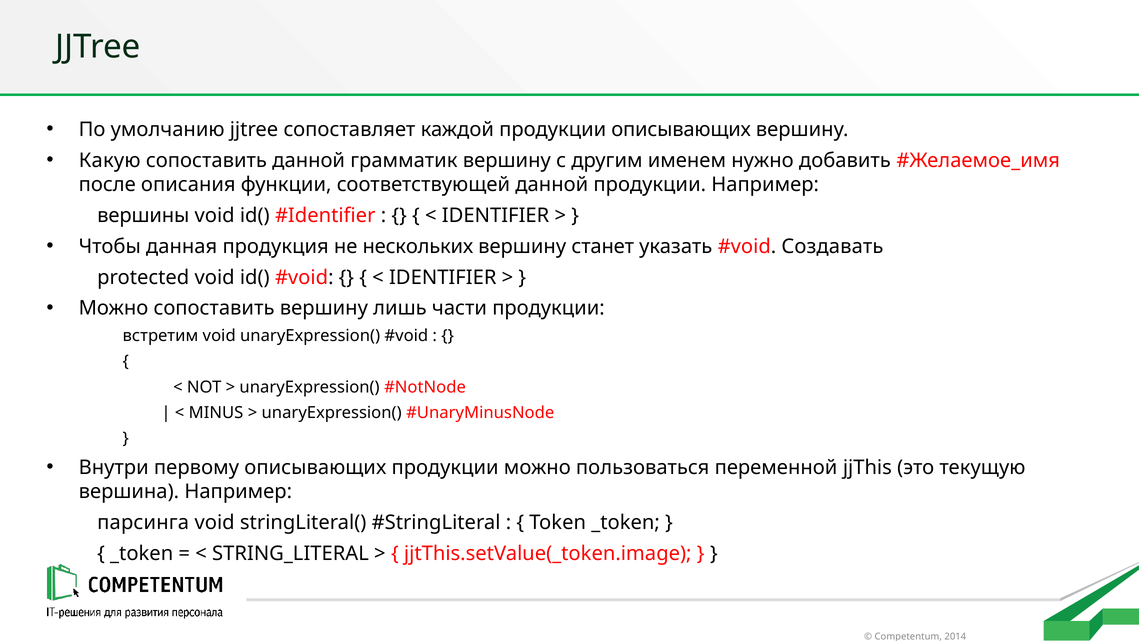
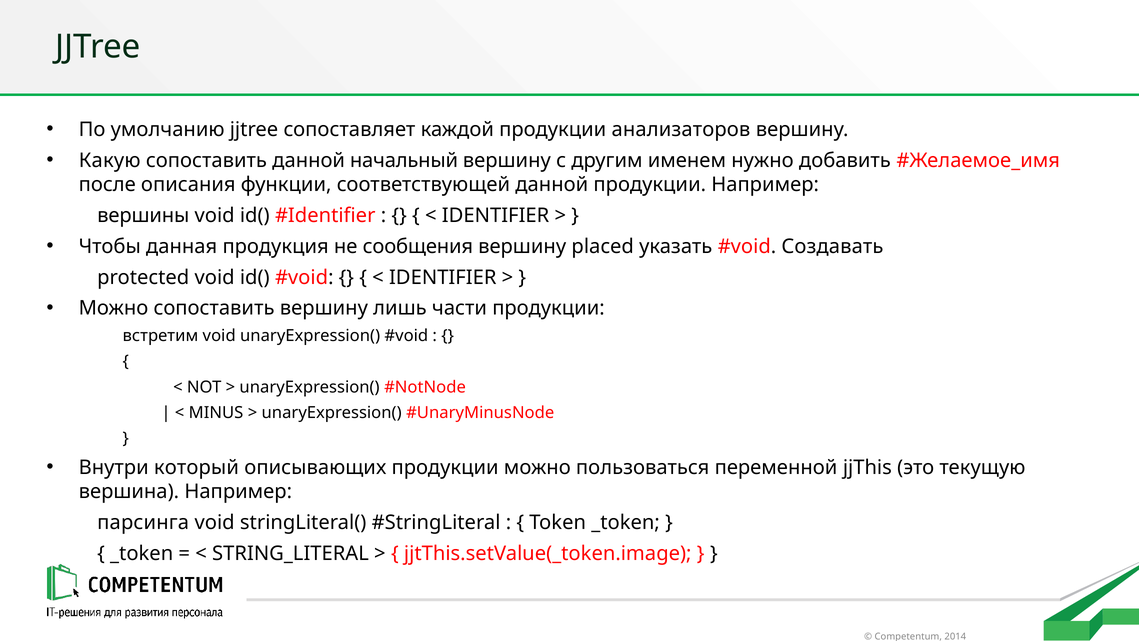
продукции описывающих: описывающих -> анализаторов
грамматик: грамматик -> начальный
нескольких: нескольких -> сообщения
станет: станет -> placed
первому: первому -> который
